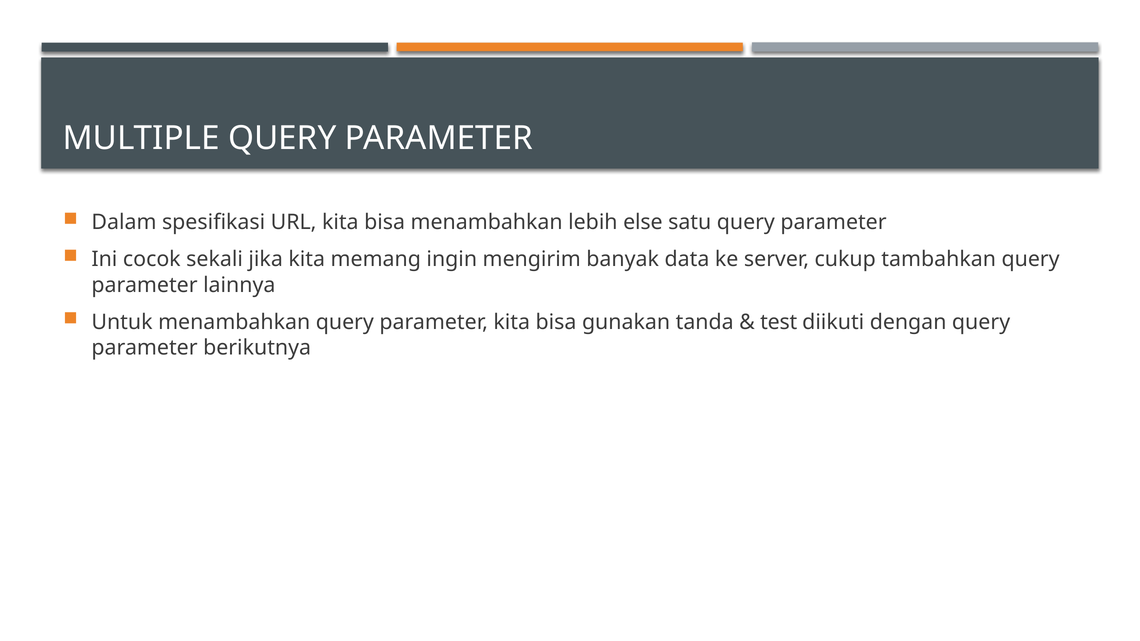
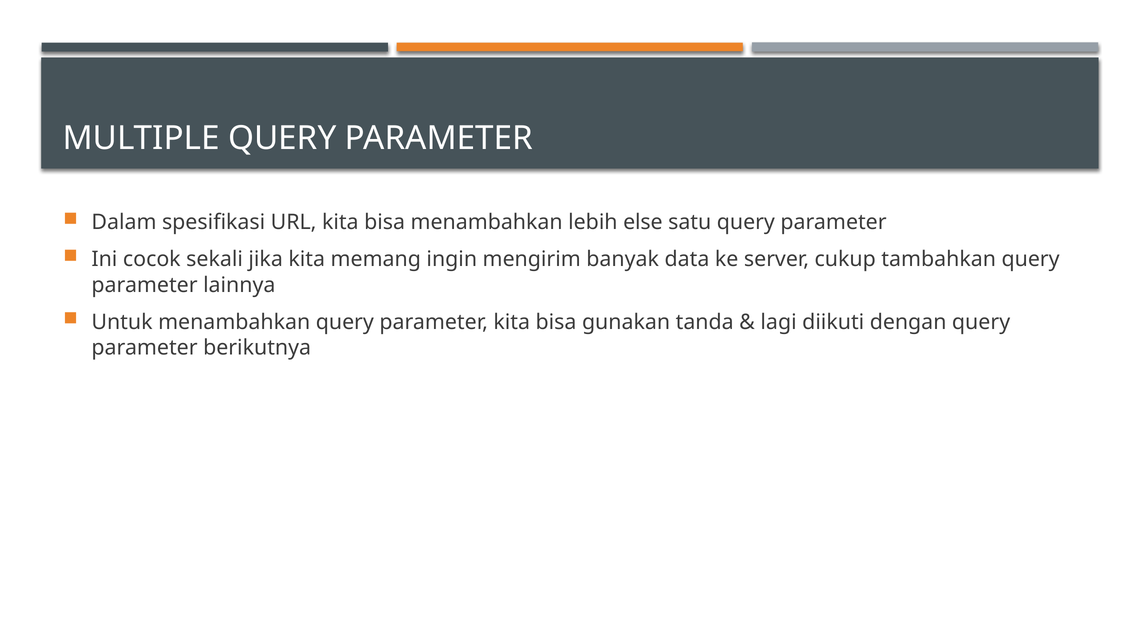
test: test -> lagi
